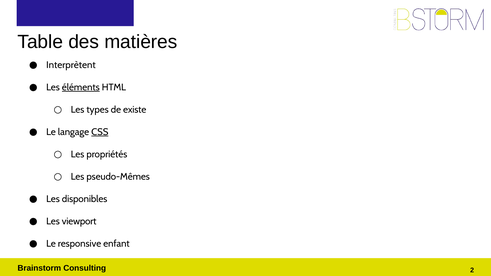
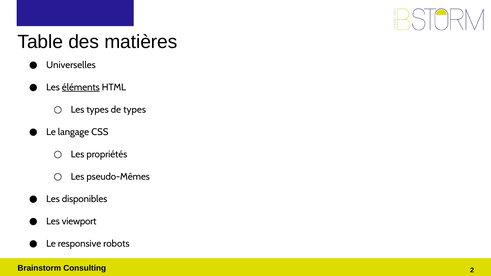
Interprètent: Interprètent -> Universelles
de existe: existe -> types
CSS underline: present -> none
enfant: enfant -> robots
